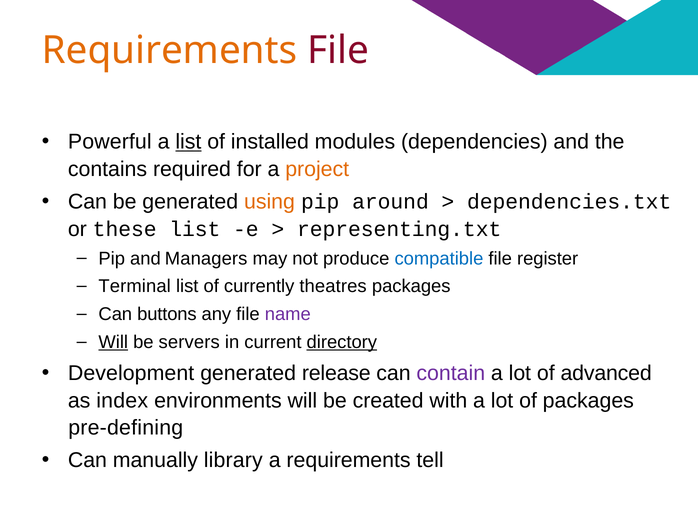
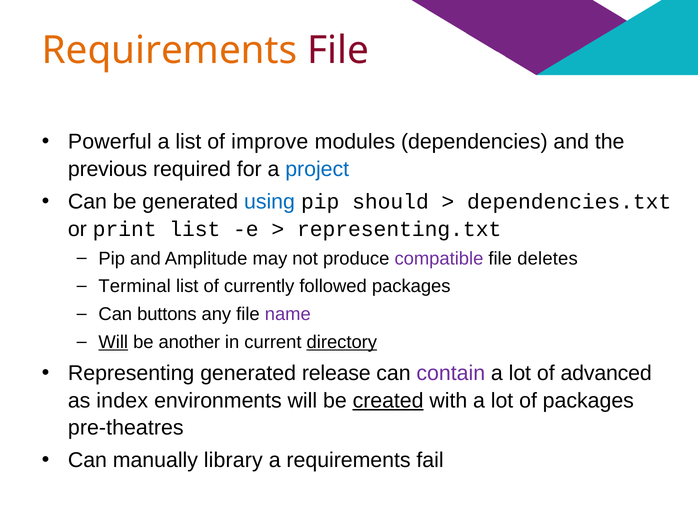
list at (188, 142) underline: present -> none
installed: installed -> improve
contains: contains -> previous
project colour: orange -> blue
using colour: orange -> blue
around: around -> should
these: these -> print
Managers: Managers -> Amplitude
compatible colour: blue -> purple
register: register -> deletes
theatres: theatres -> followed
servers: servers -> another
Development: Development -> Representing
created underline: none -> present
pre-defining: pre-defining -> pre-theatres
tell: tell -> fail
